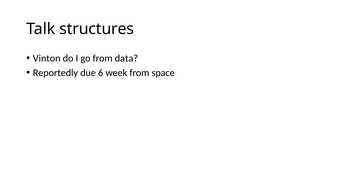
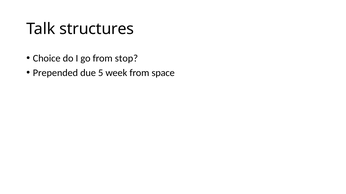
Vinton: Vinton -> Choice
data: data -> stop
Reportedly: Reportedly -> Prepended
6: 6 -> 5
